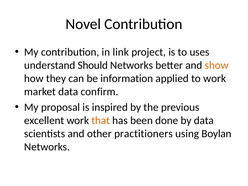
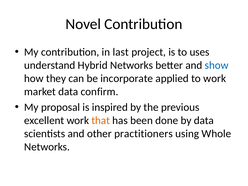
link: link -> last
Should: Should -> Hybrid
show colour: orange -> blue
information: information -> incorporate
Boylan: Boylan -> Whole
